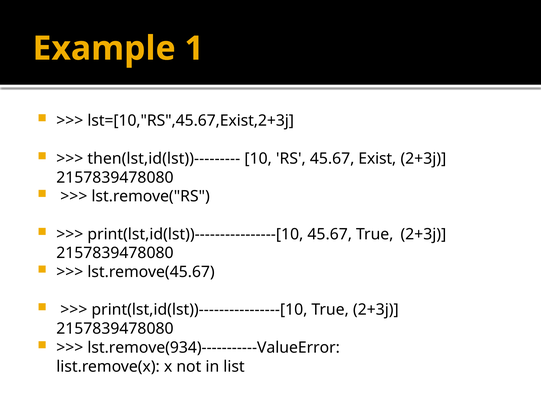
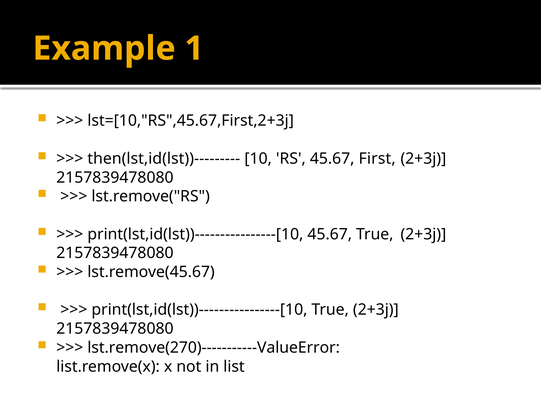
lst=[10,"RS",45.67,Exist,2+3j: lst=[10,"RS",45.67,Exist,2+3j -> lst=[10,"RS",45.67,First,2+3j
Exist: Exist -> First
lst.remove(934)-----------ValueError: lst.remove(934)-----------ValueError -> lst.remove(270)-----------ValueError
